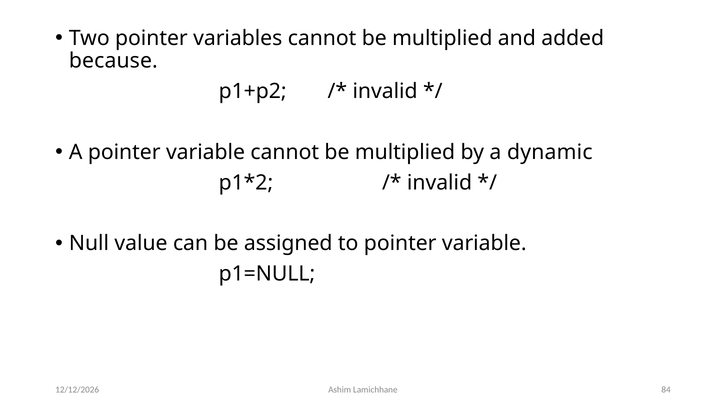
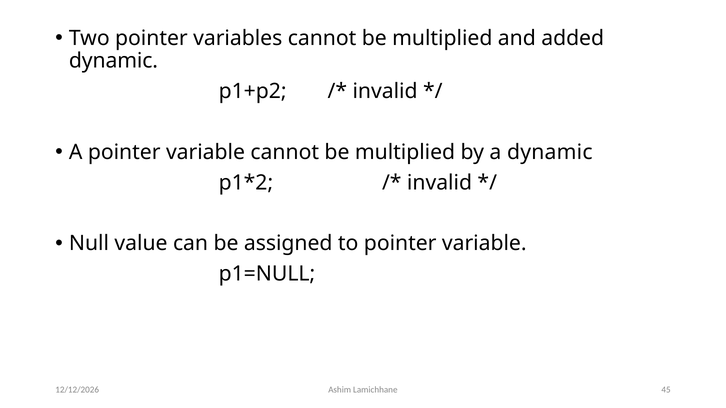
because at (113, 61): because -> dynamic
84: 84 -> 45
